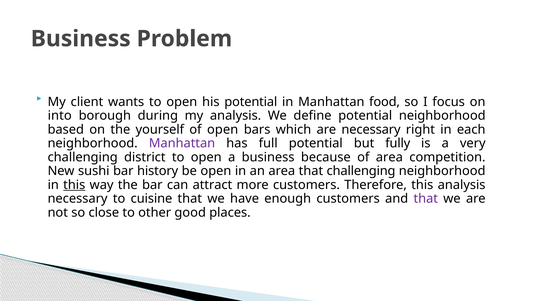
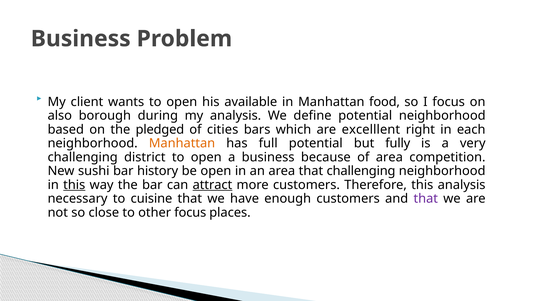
his potential: potential -> available
into: into -> also
yourself: yourself -> pledged
of open: open -> cities
are necessary: necessary -> excelllent
Manhattan at (182, 144) colour: purple -> orange
attract underline: none -> present
other good: good -> focus
